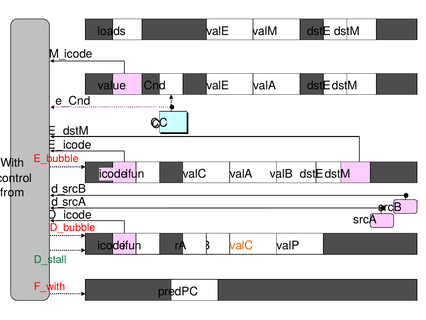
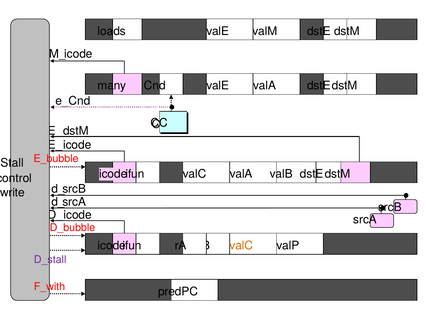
value: value -> many
With: With -> Stall
from: from -> write
D_stall colour: green -> purple
